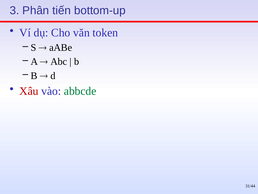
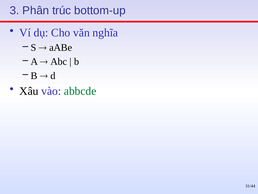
tiến: tiến -> trúc
token: token -> nghĩa
Xâu colour: red -> black
